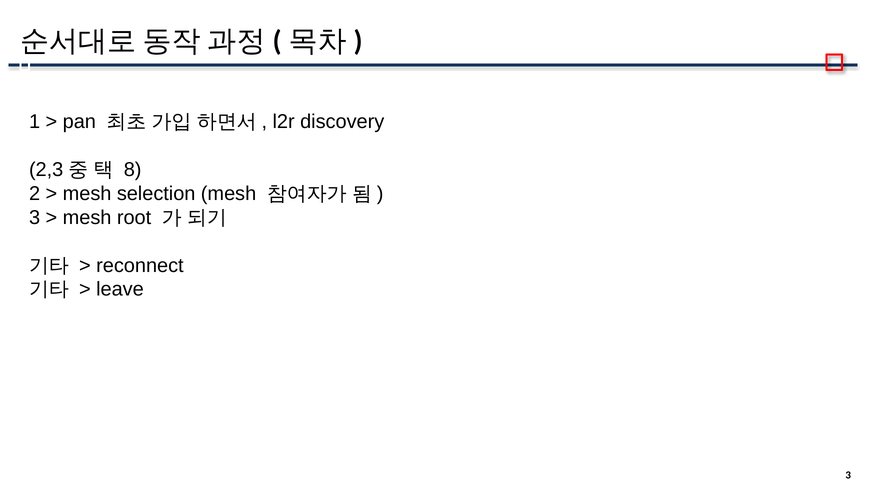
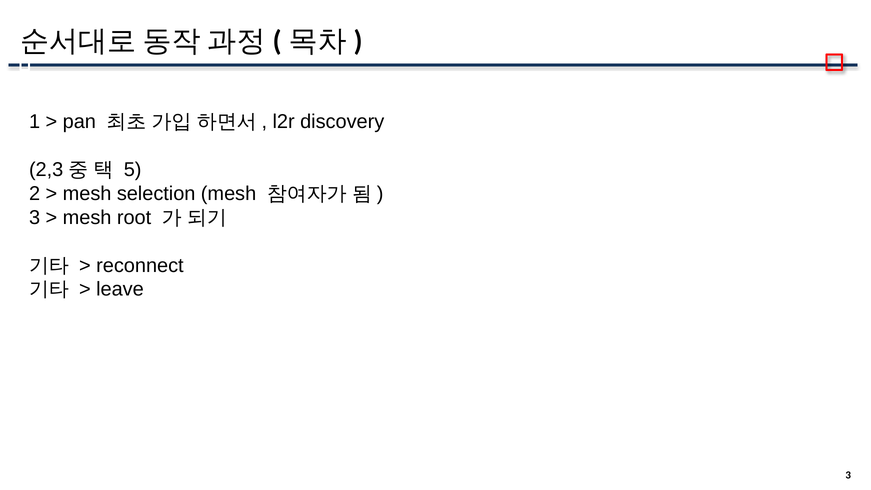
8: 8 -> 5
